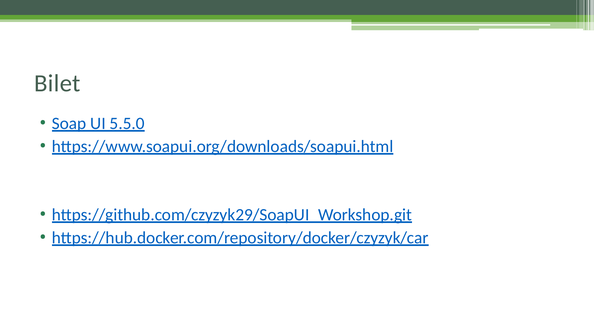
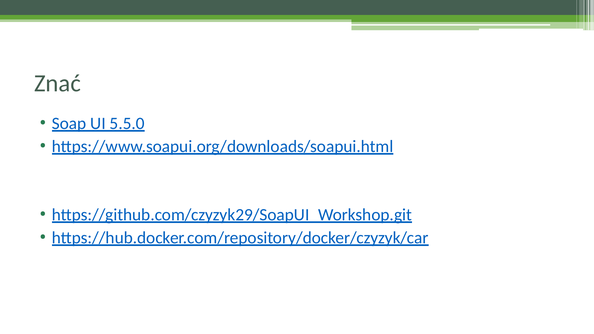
Bilet: Bilet -> Znać
